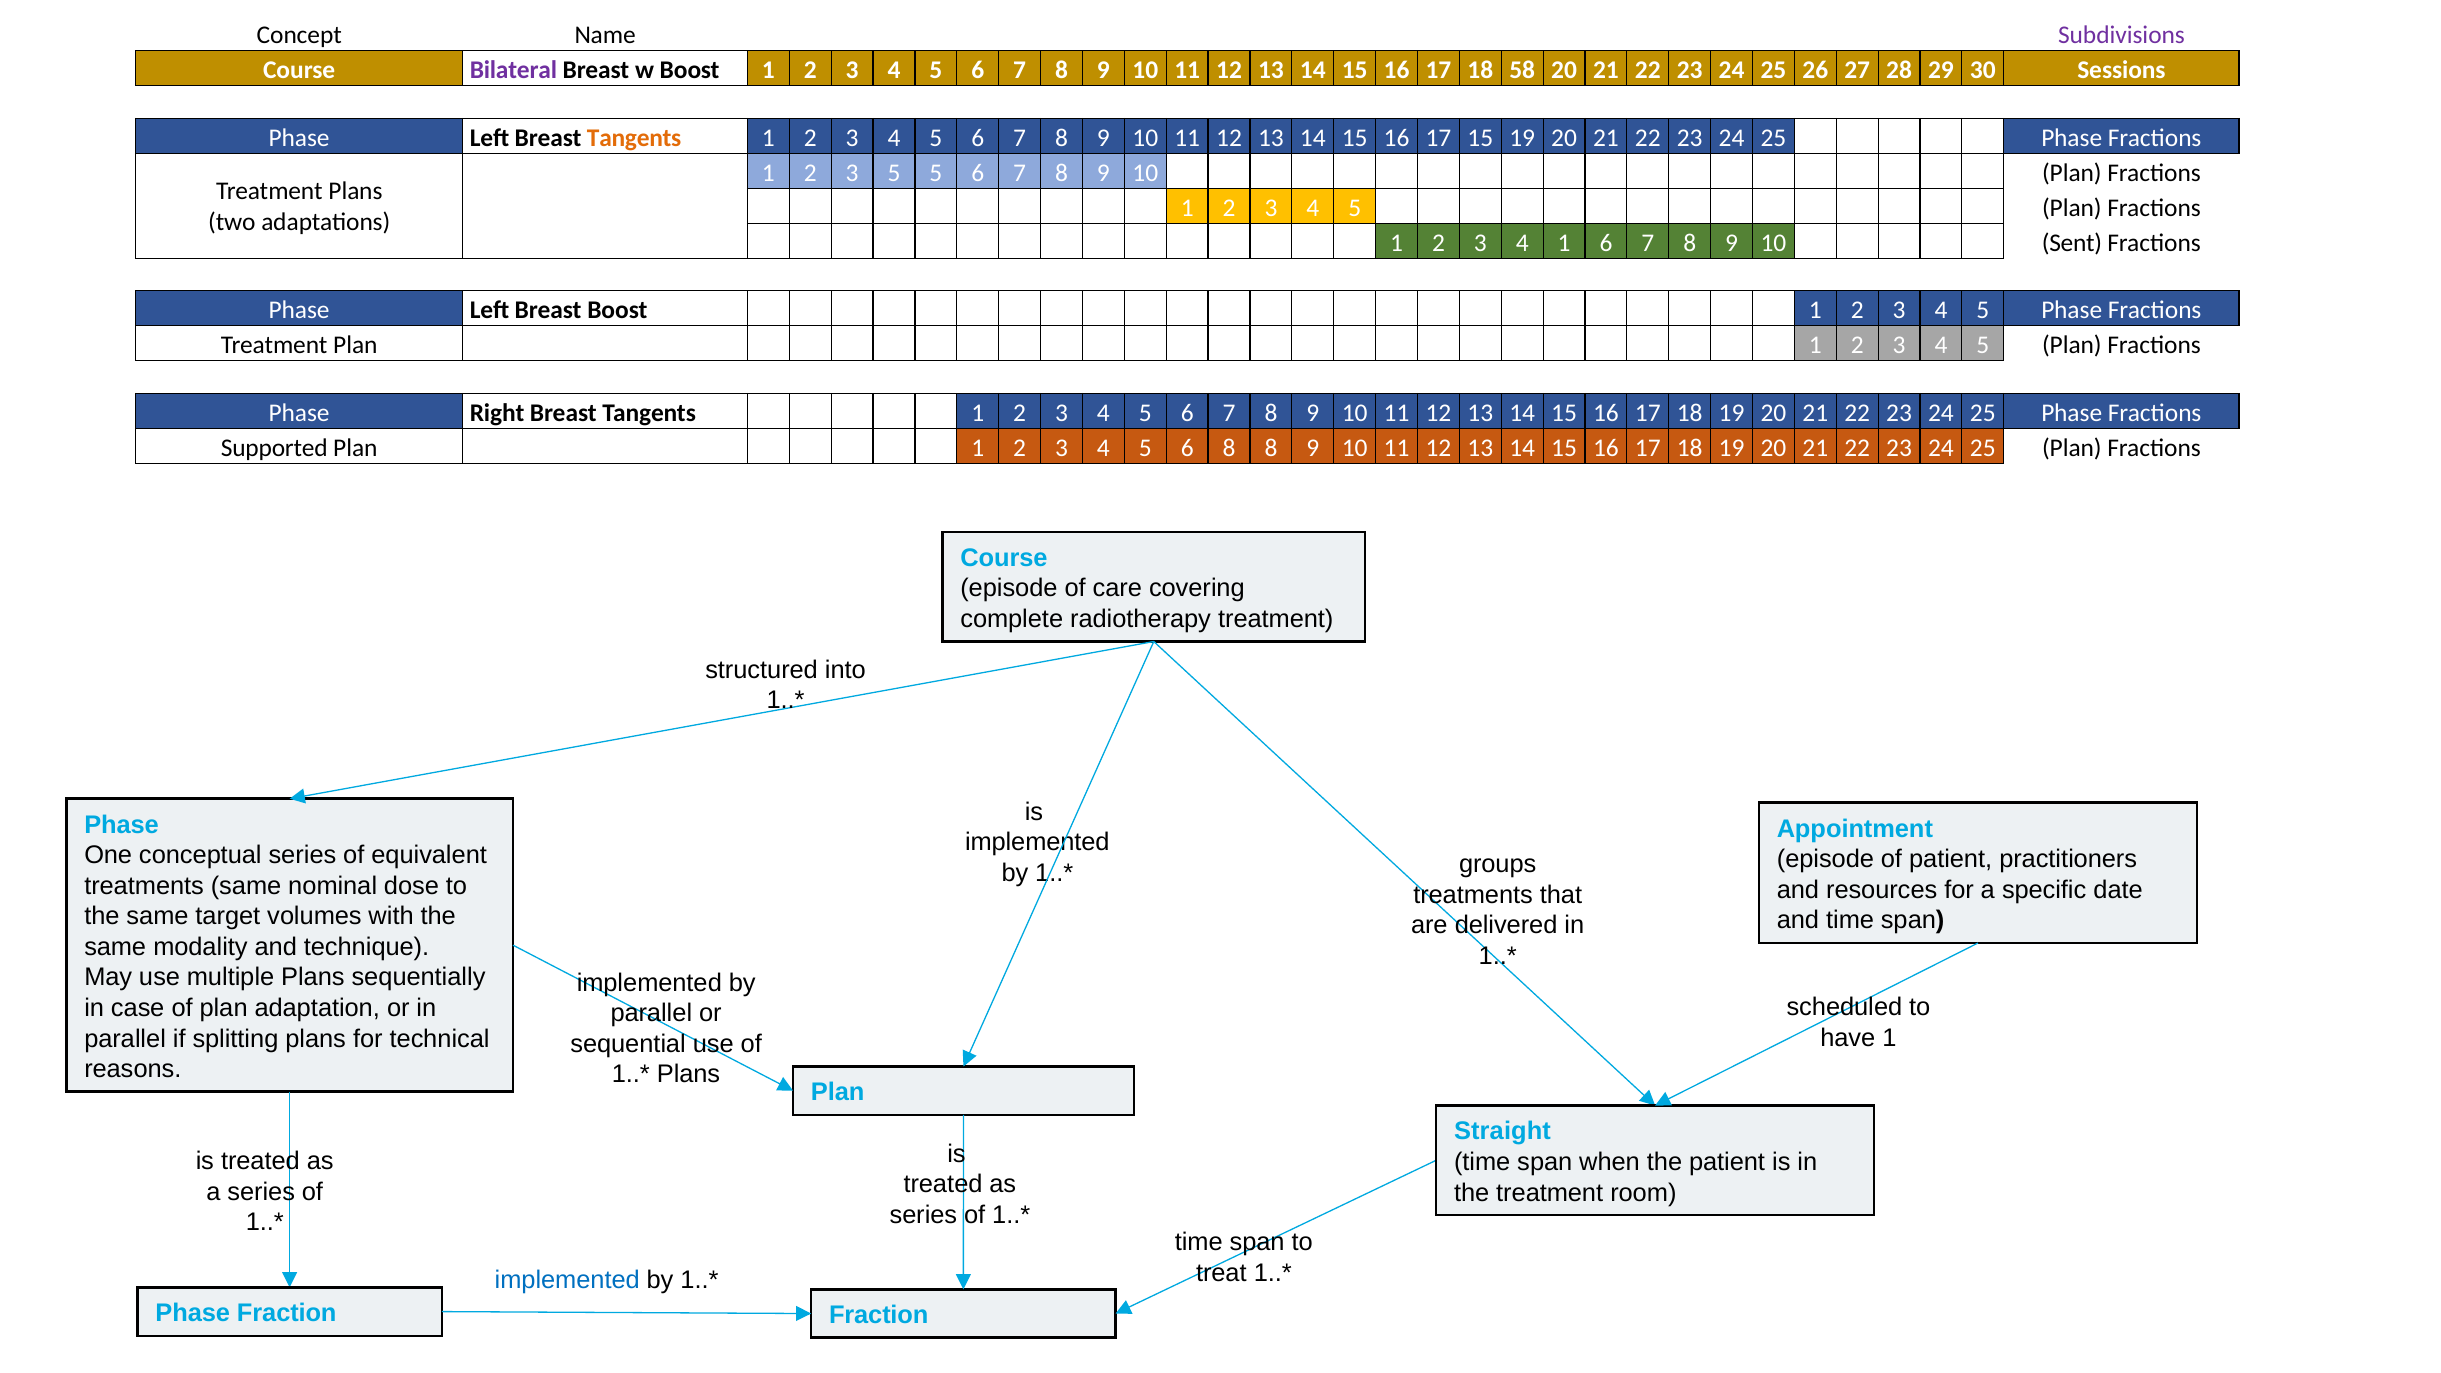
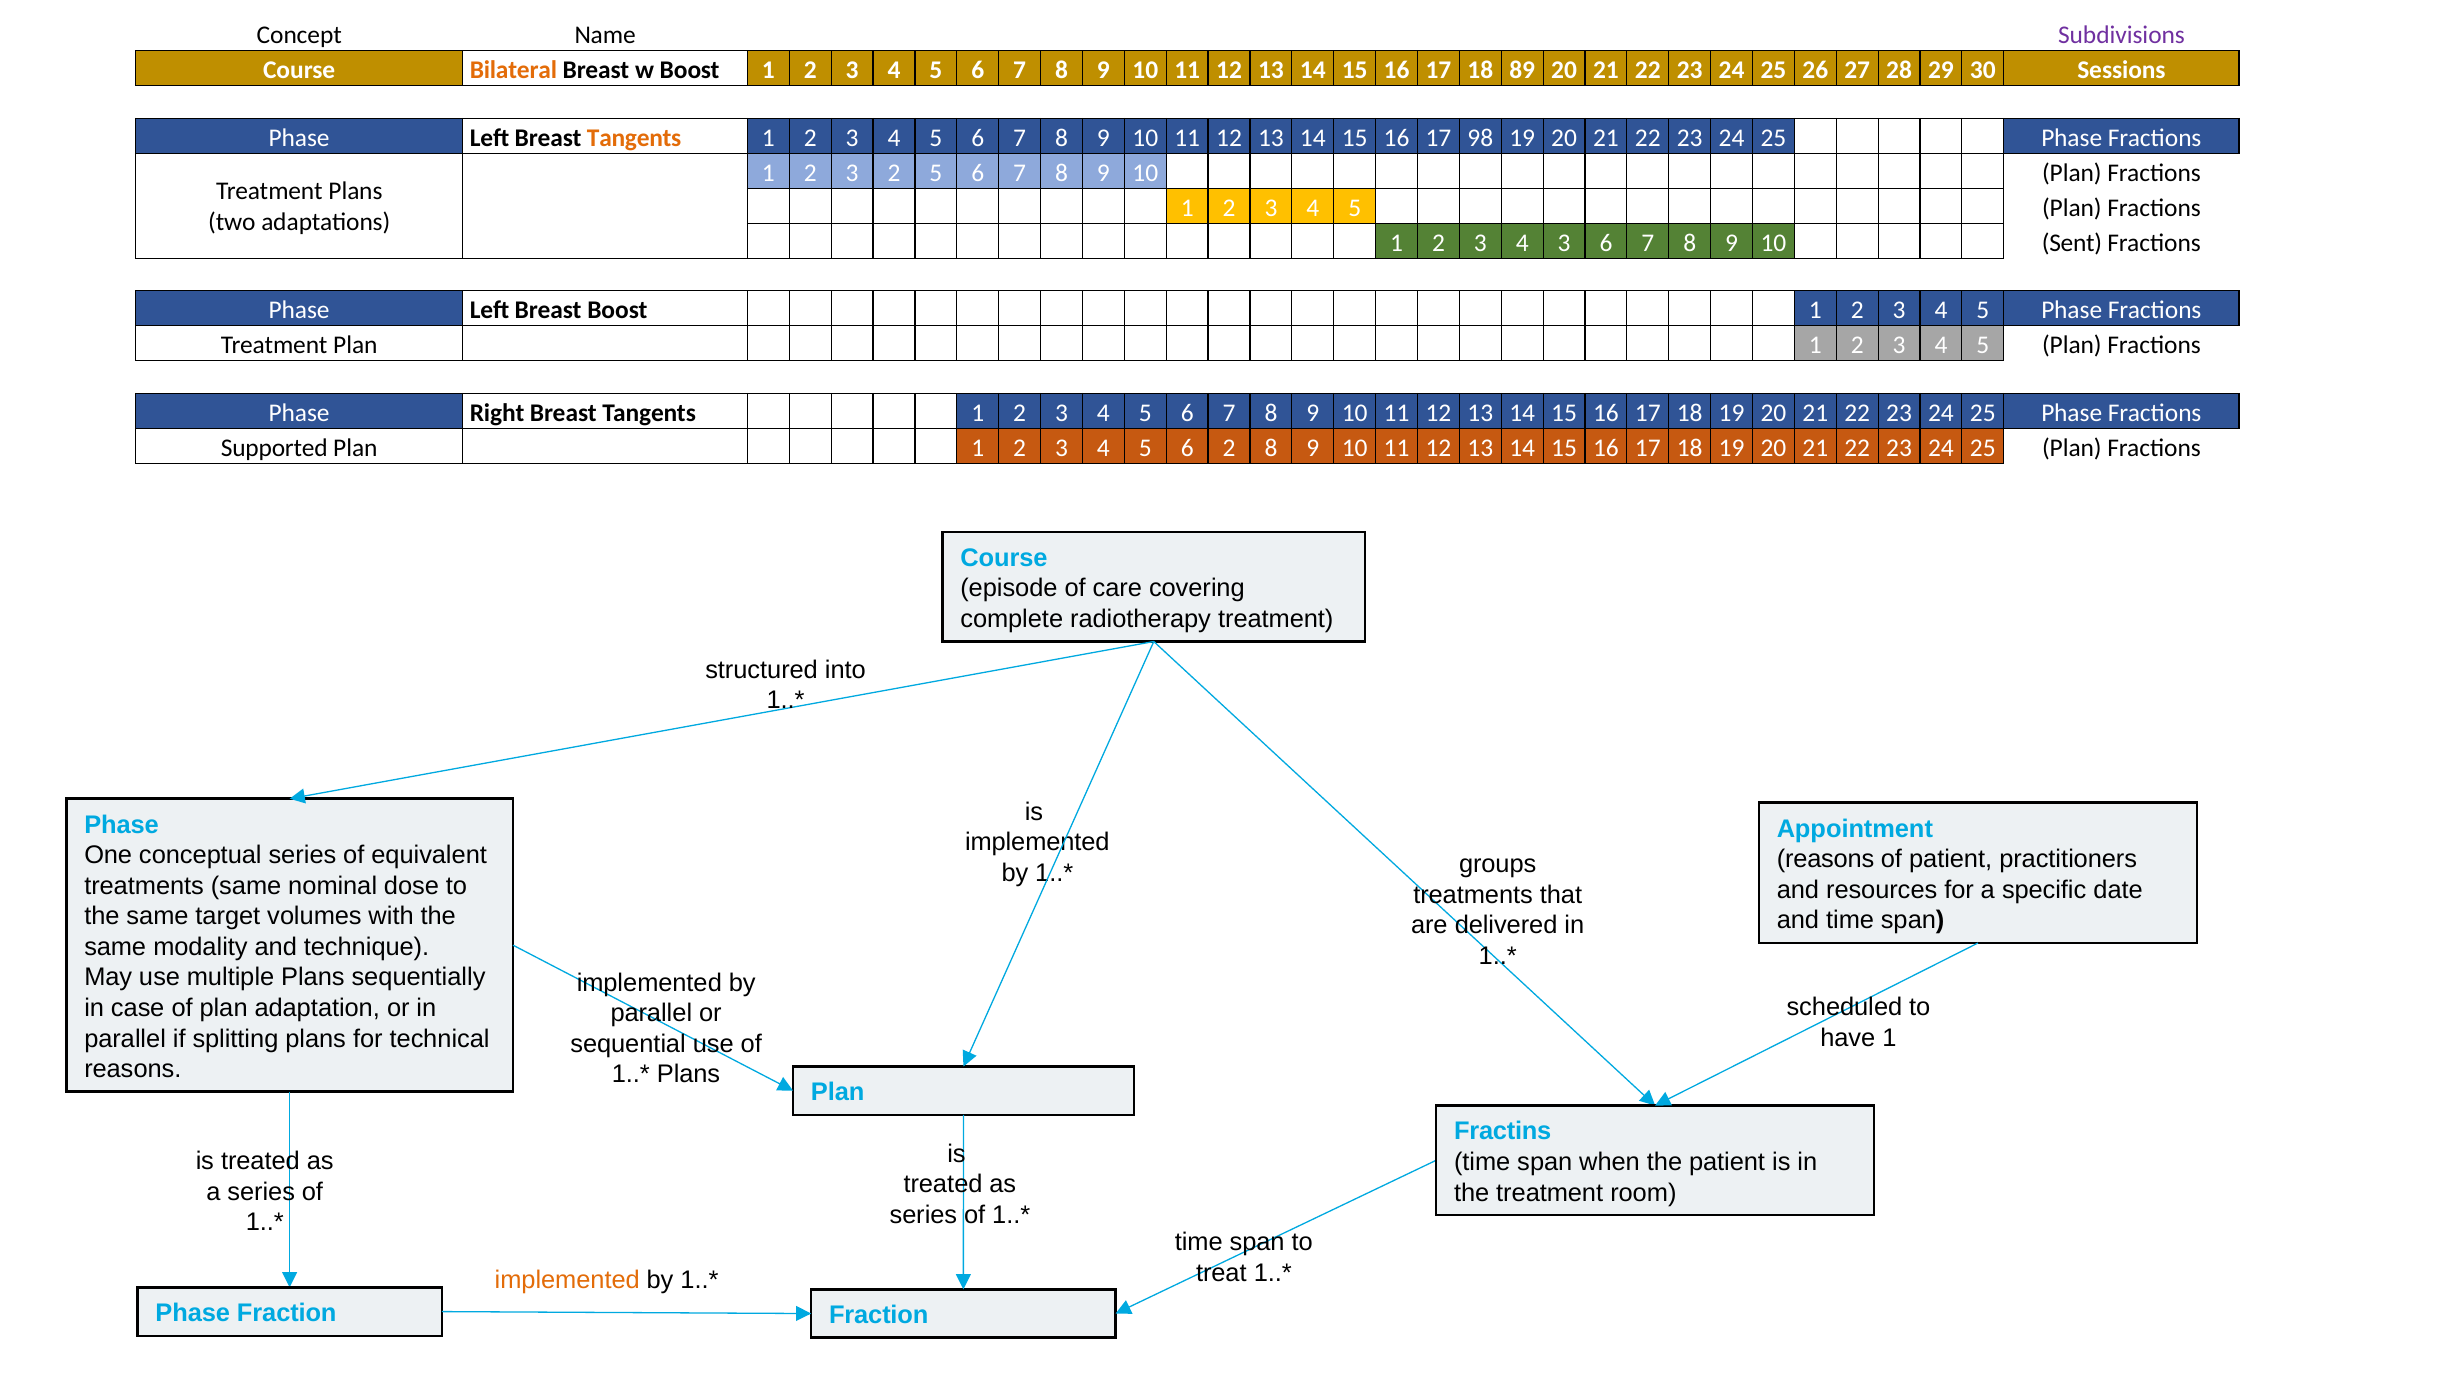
Bilateral colour: purple -> orange
58: 58 -> 89
17 15: 15 -> 98
3 5: 5 -> 2
4 1: 1 -> 3
6 8: 8 -> 2
episode at (1825, 859): episode -> reasons
Straight: Straight -> Fractins
implemented at (567, 1280) colour: blue -> orange
